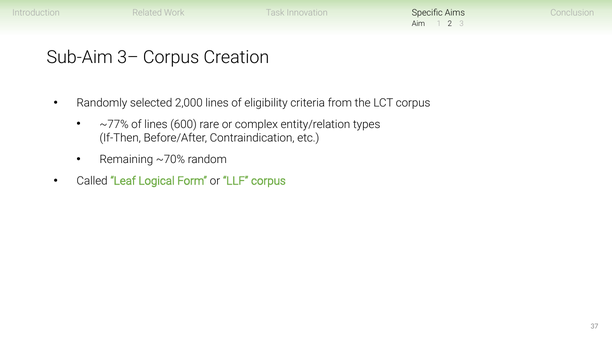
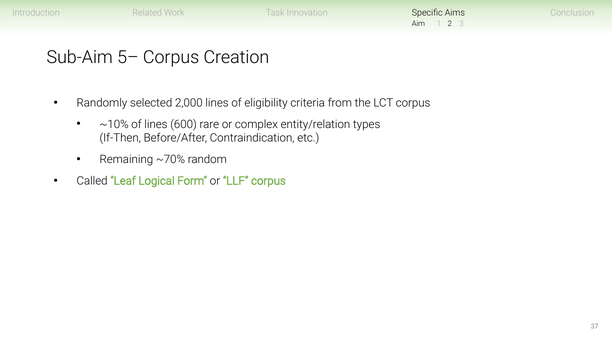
3–: 3– -> 5–
~77%: ~77% -> ~10%
